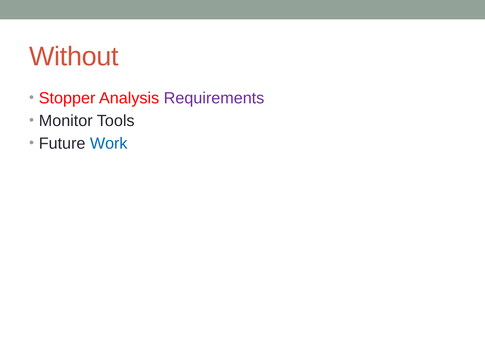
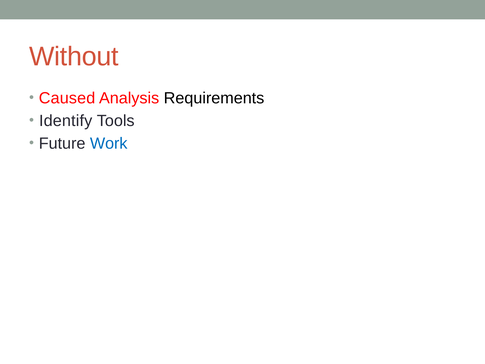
Stopper: Stopper -> Caused
Requirements colour: purple -> black
Monitor: Monitor -> Identify
